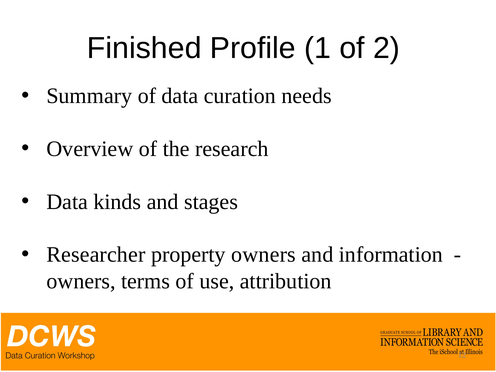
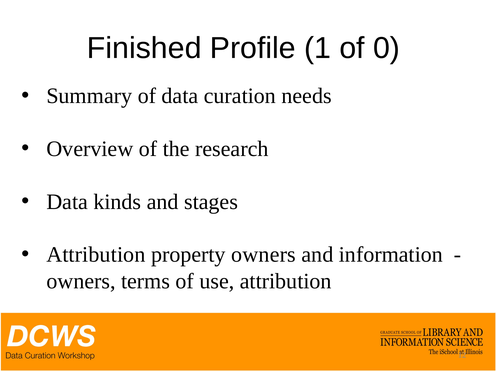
2: 2 -> 0
Researcher at (96, 255): Researcher -> Attribution
